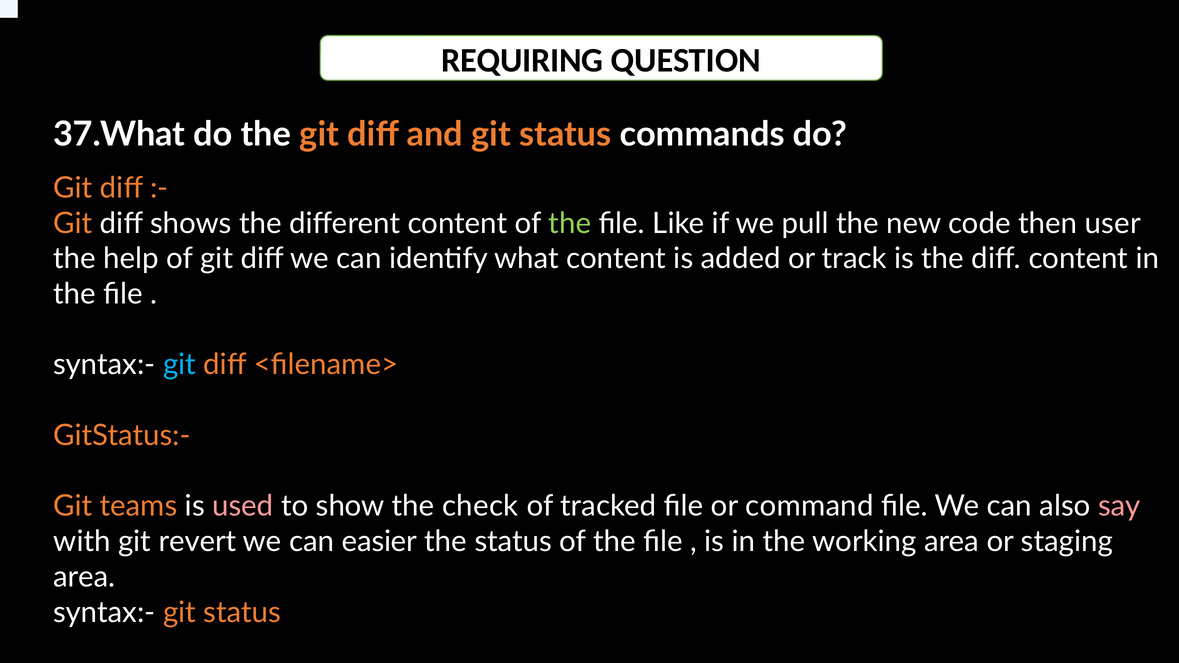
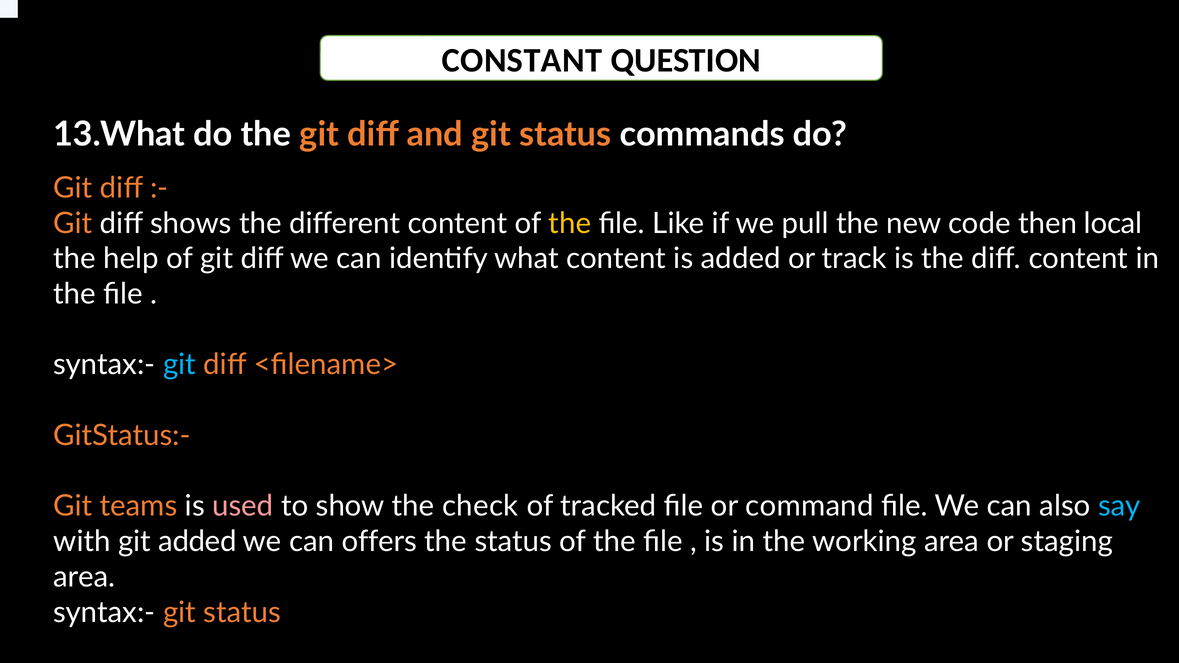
REQUIRING: REQUIRING -> CONSTANT
37.What: 37.What -> 13.What
the at (570, 223) colour: light green -> yellow
user: user -> local
say colour: pink -> light blue
git revert: revert -> added
easier: easier -> offers
